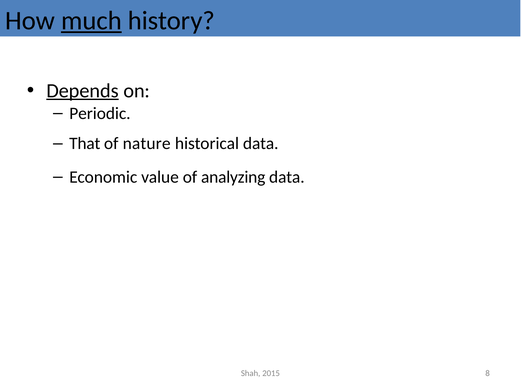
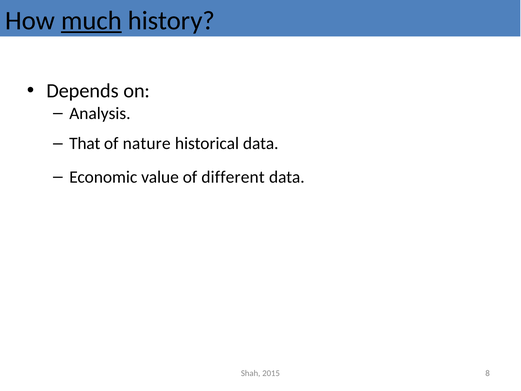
Depends underline: present -> none
Periodic: Periodic -> Analysis
analyzing: analyzing -> different
